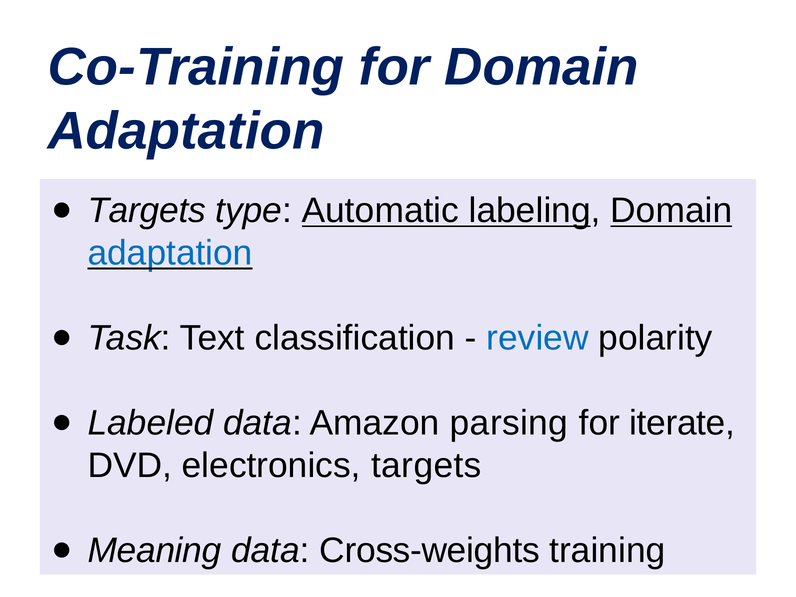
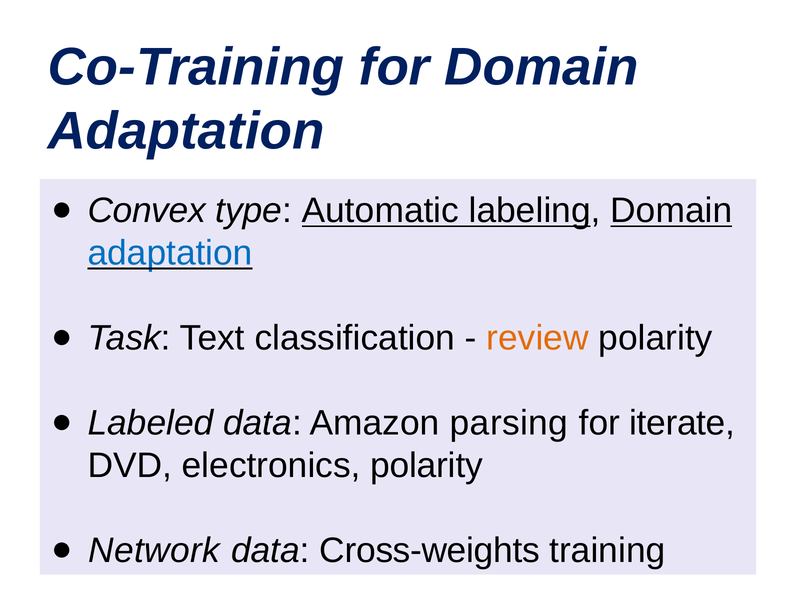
Targets at (147, 211): Targets -> Convex
review colour: blue -> orange
electronics targets: targets -> polarity
Meaning: Meaning -> Network
